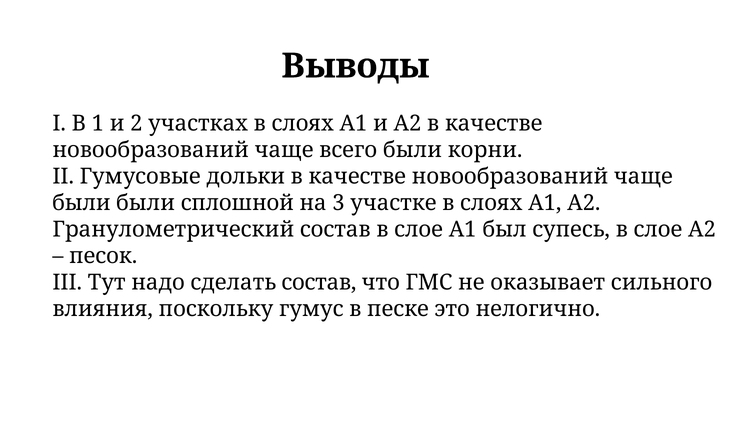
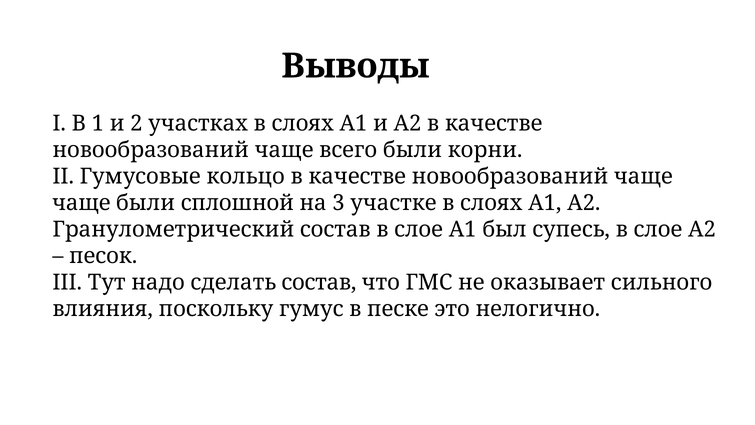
дольки: дольки -> кольцо
были at (81, 203): были -> чаще
